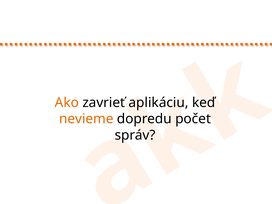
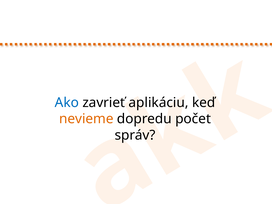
Ako colour: orange -> blue
